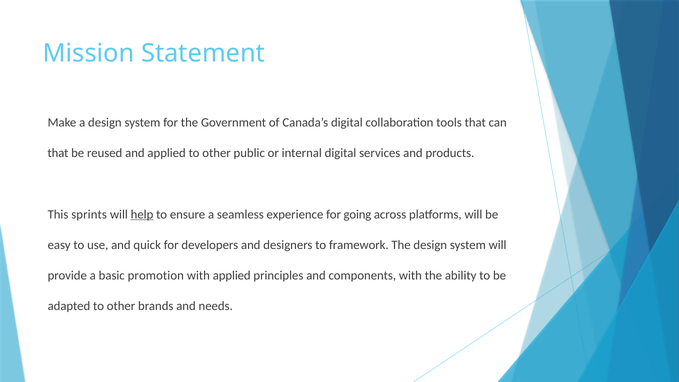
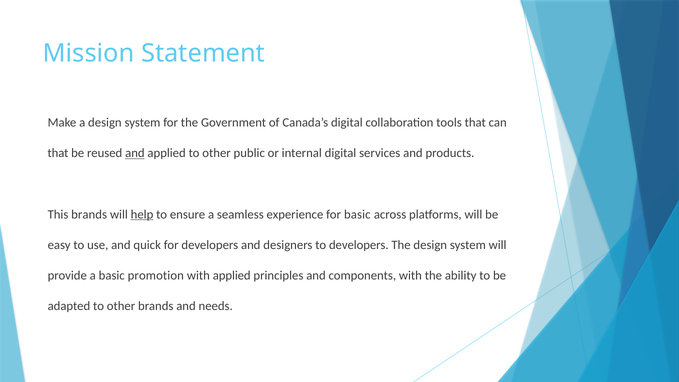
and at (135, 153) underline: none -> present
This sprints: sprints -> brands
for going: going -> basic
to framework: framework -> developers
